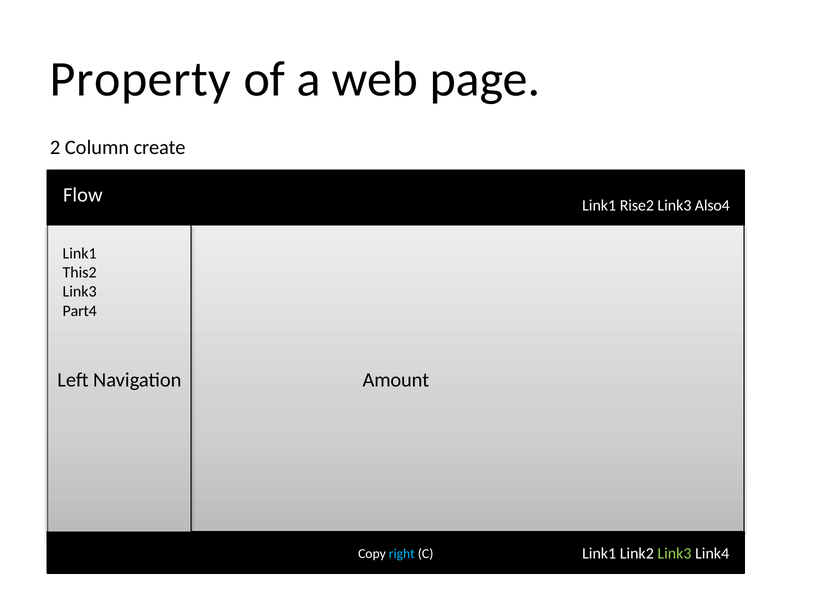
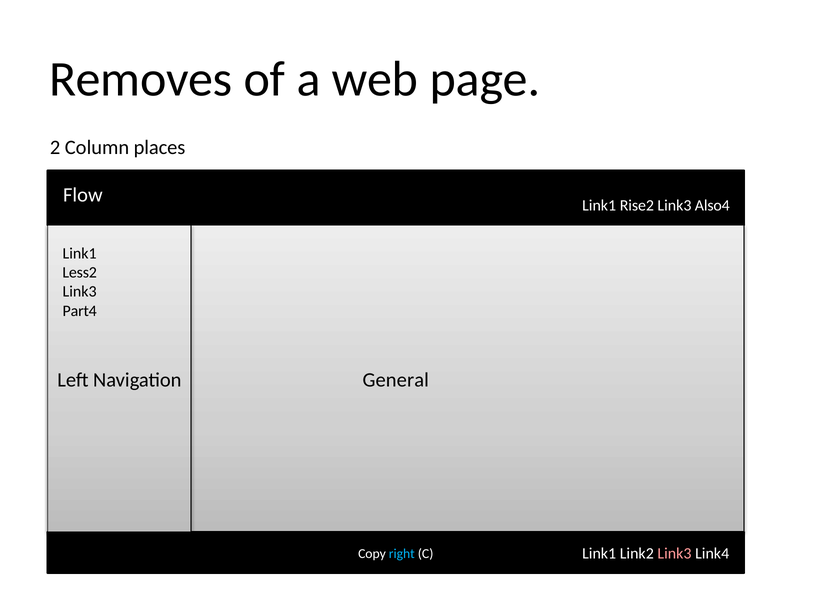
Property: Property -> Removes
create: create -> places
This2: This2 -> Less2
Amount: Amount -> General
Link3 at (674, 554) colour: light green -> pink
